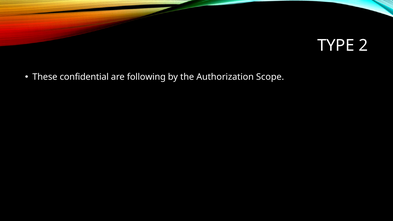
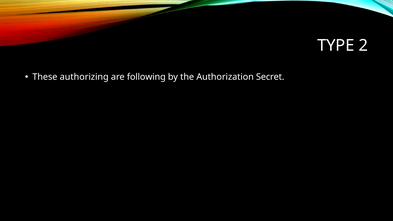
confidential: confidential -> authorizing
Scope: Scope -> Secret
